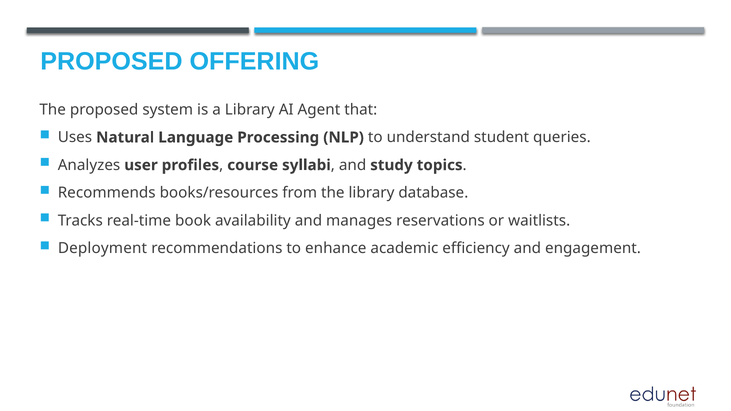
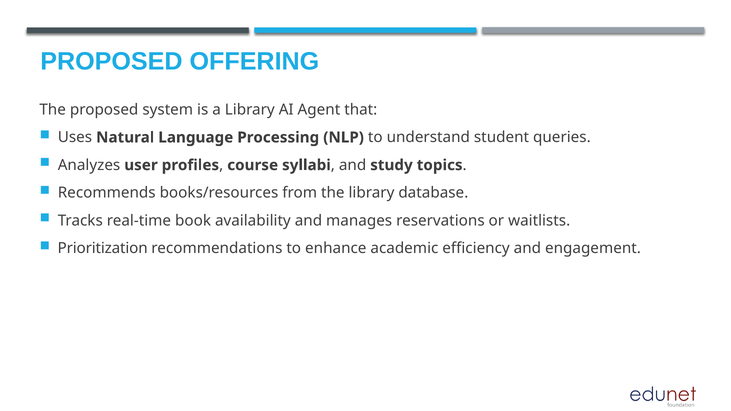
Deployment: Deployment -> Prioritization
